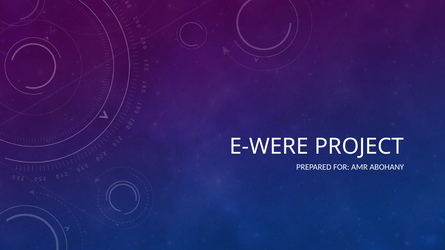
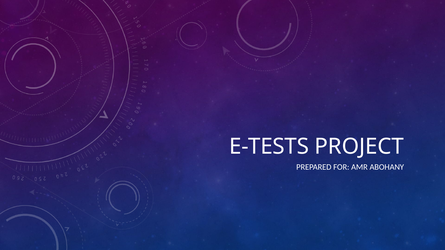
E-WERE: E-WERE -> E-TESTS
